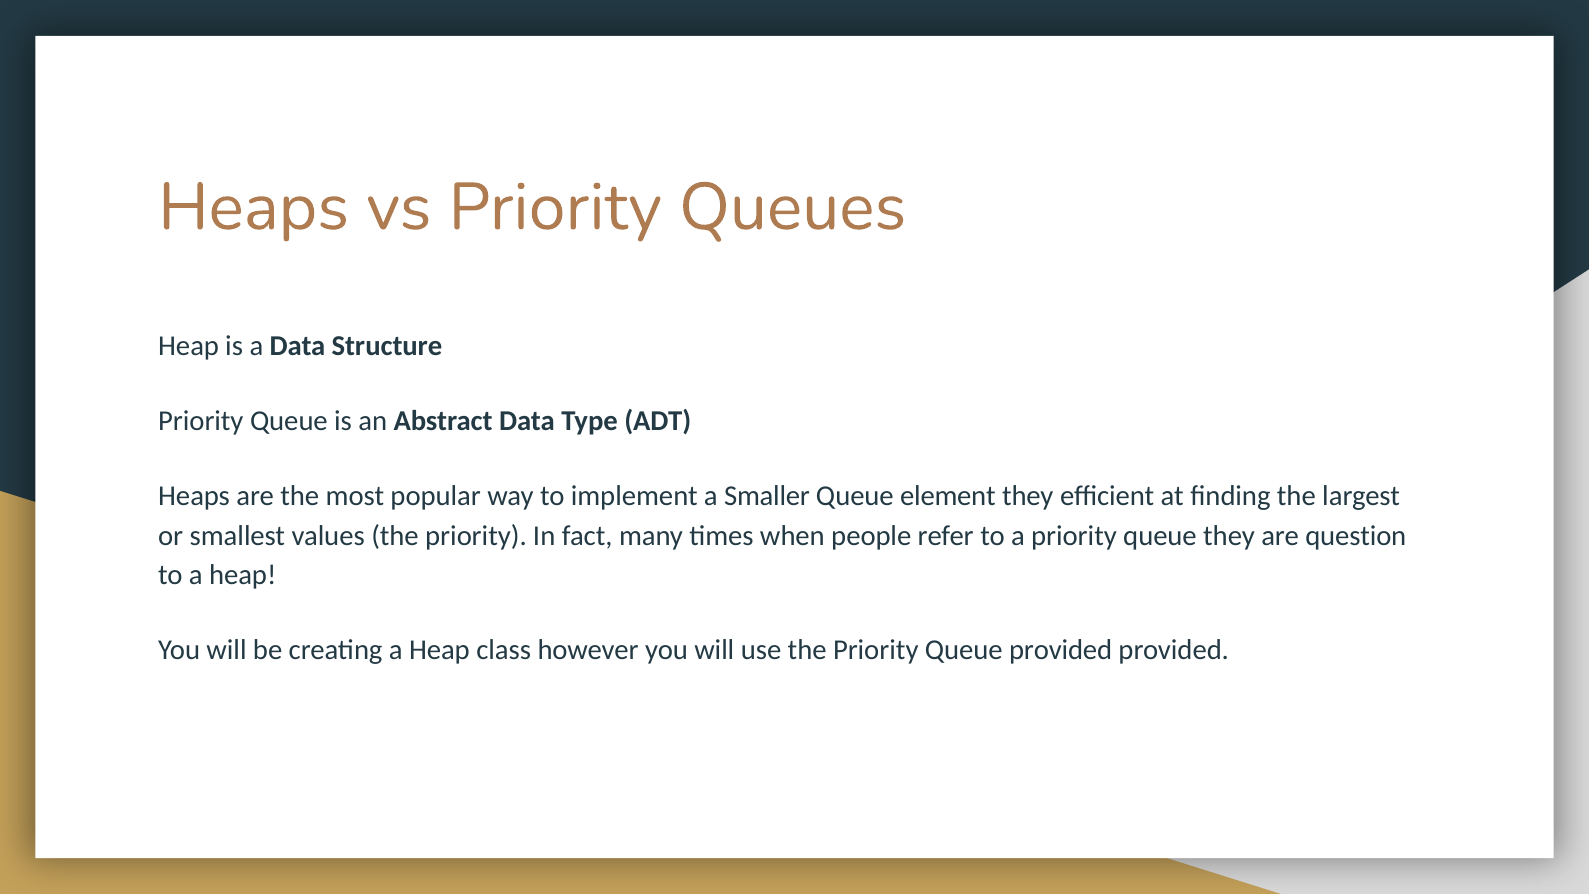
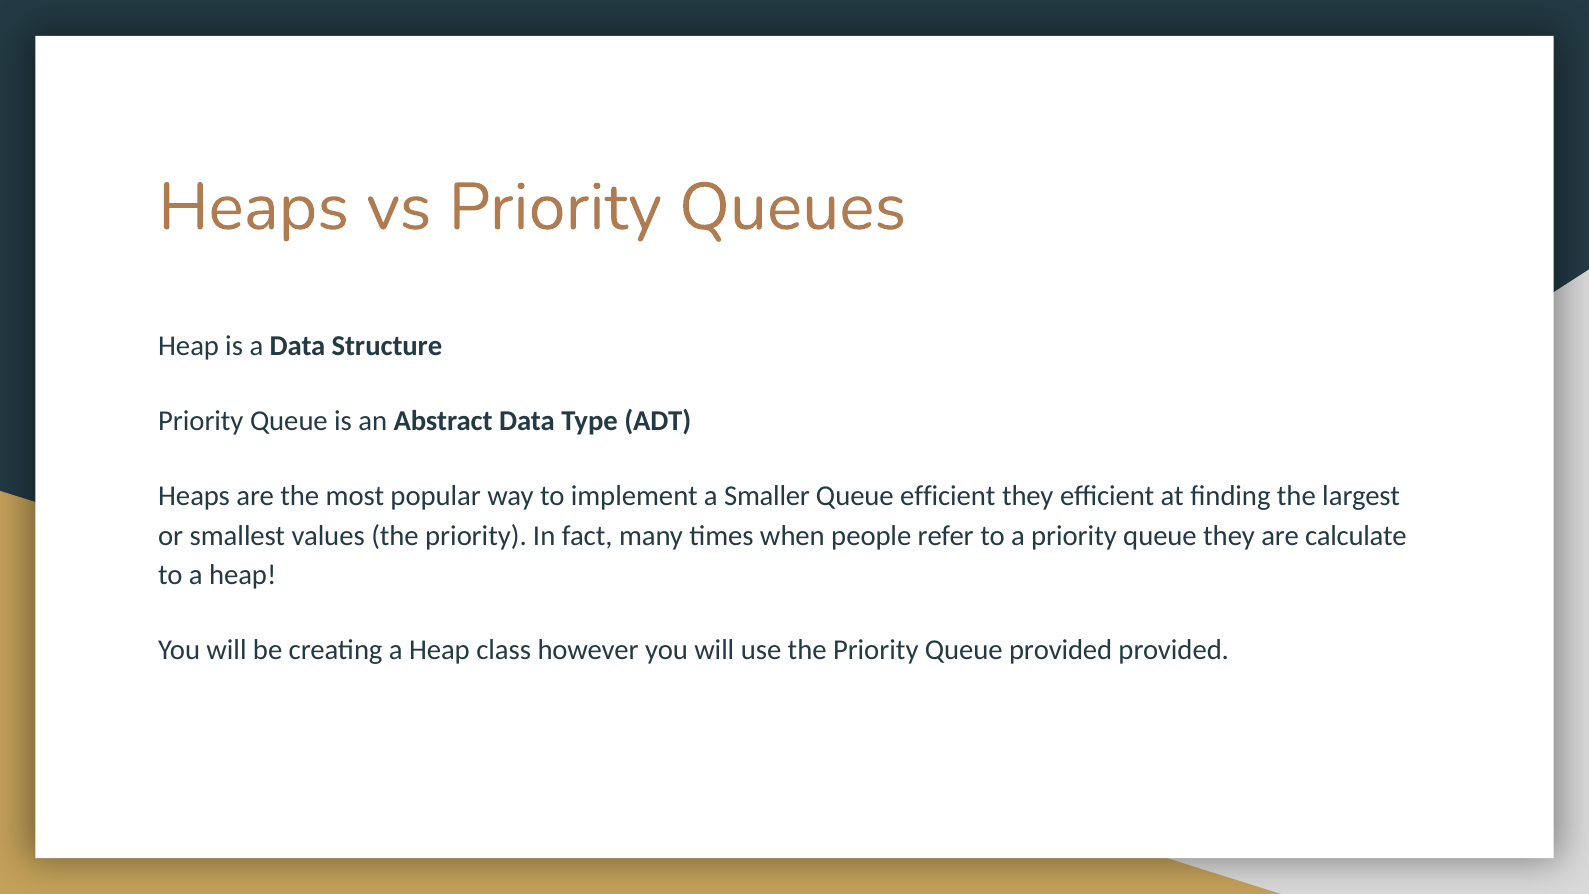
Queue element: element -> efficient
question: question -> calculate
